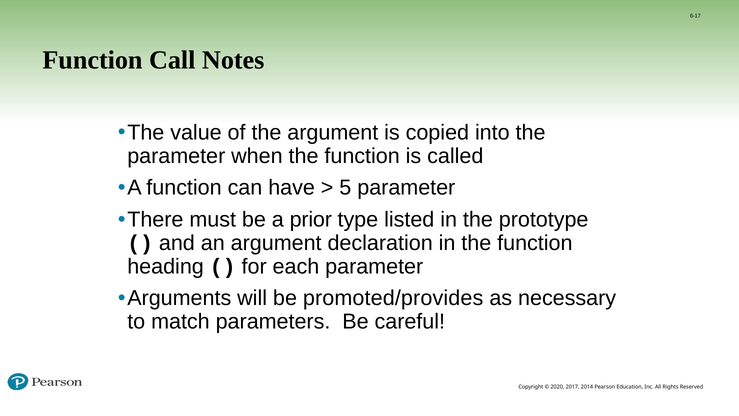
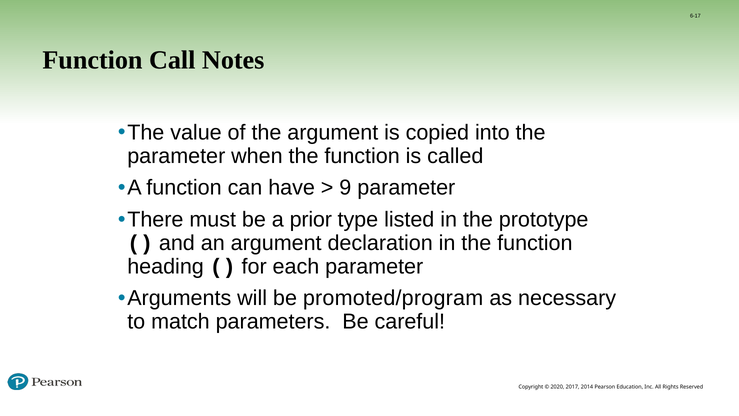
5: 5 -> 9
promoted/provides: promoted/provides -> promoted/program
